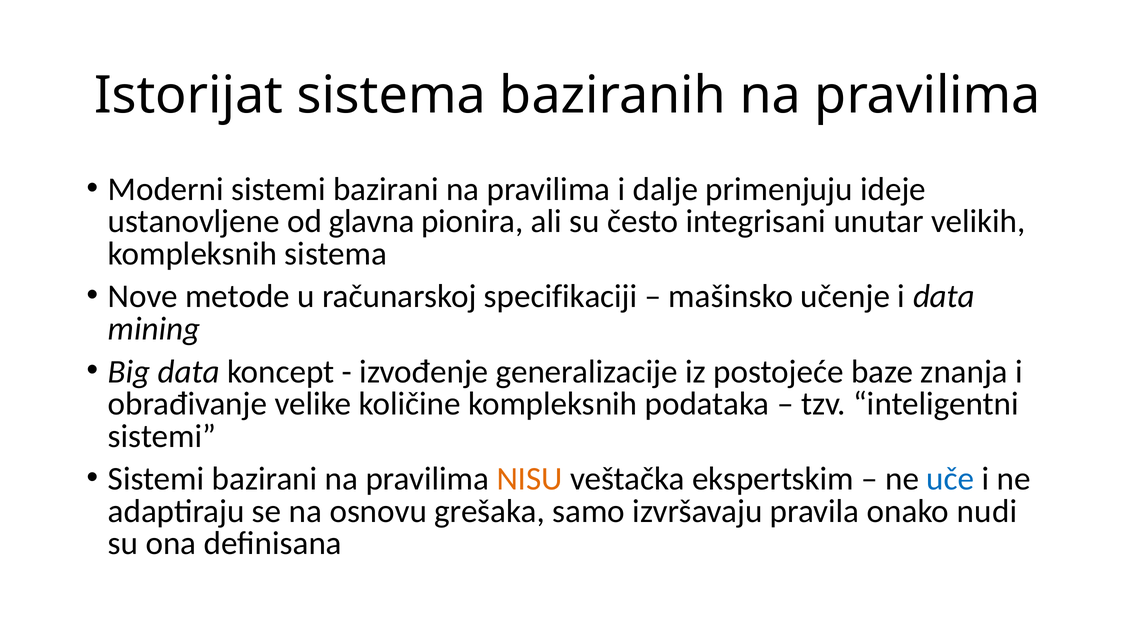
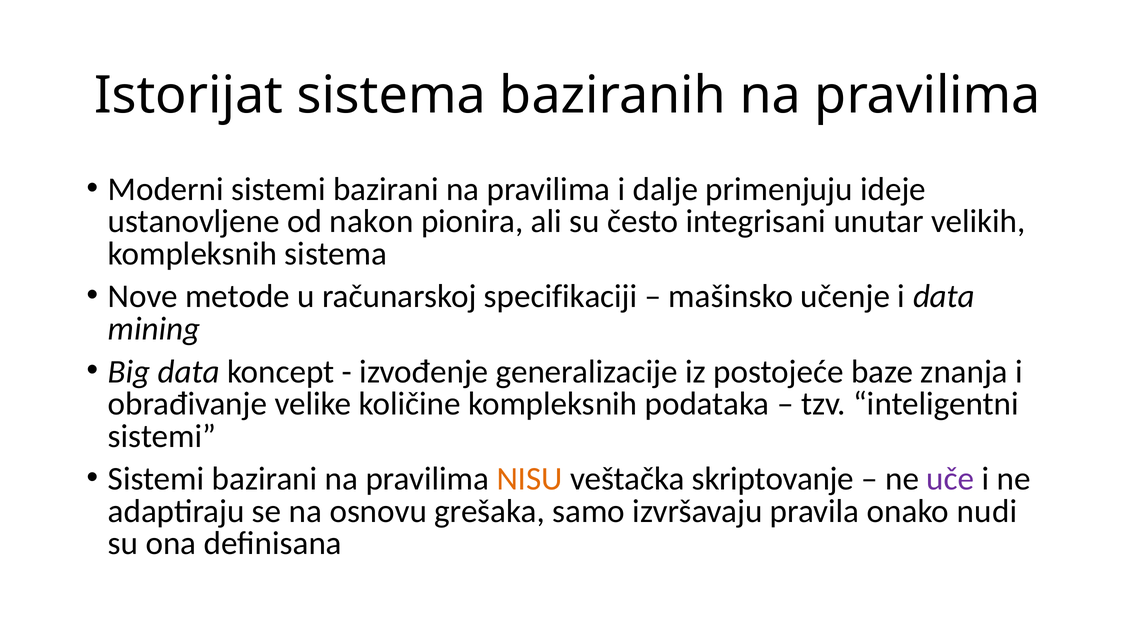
glavna: glavna -> nakon
ekspertskim: ekspertskim -> skriptovanje
uče colour: blue -> purple
